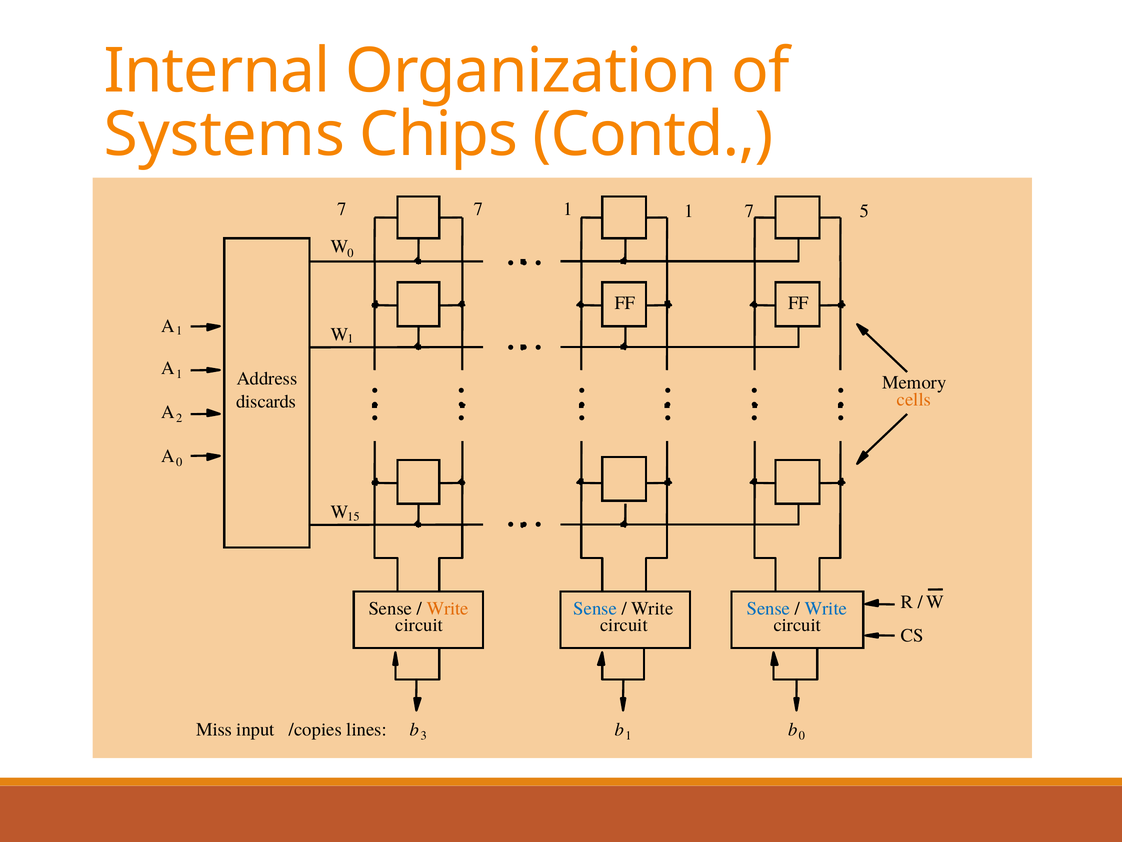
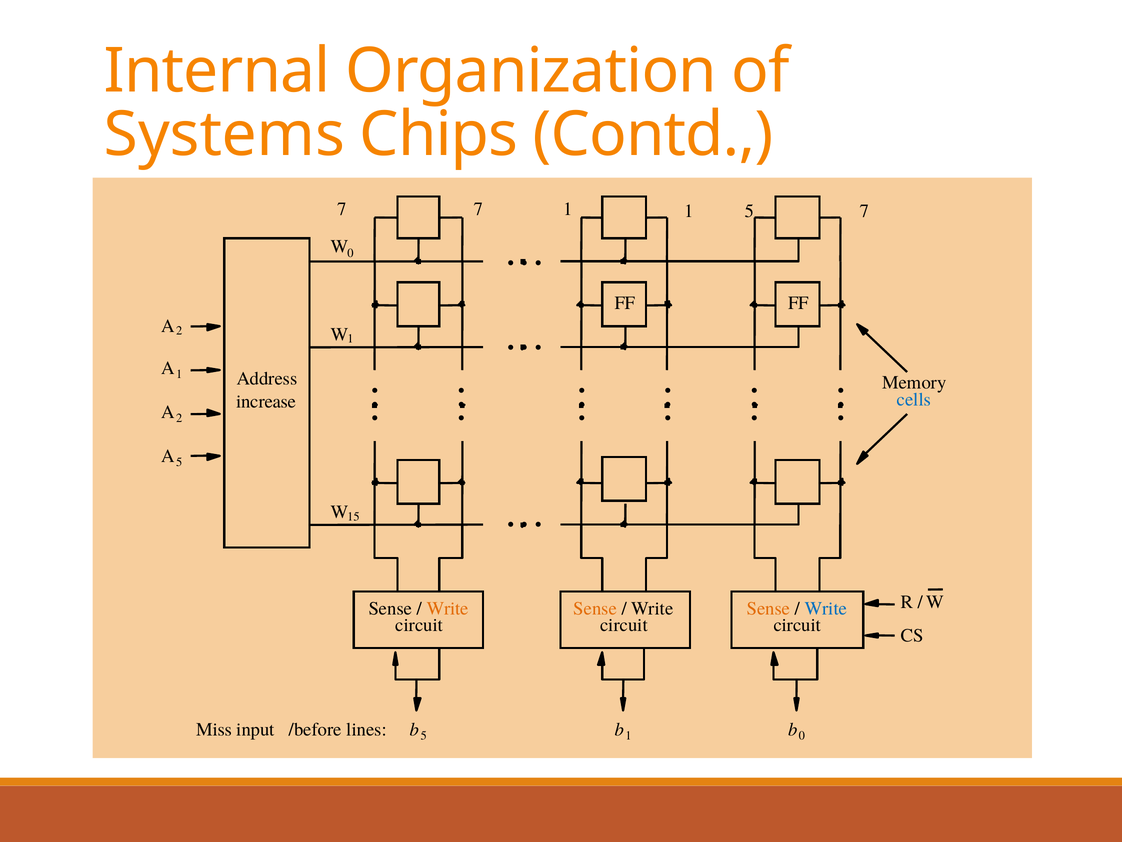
1 7: 7 -> 5
1 5: 5 -> 7
1 at (179, 330): 1 -> 2
cells colour: orange -> blue
discards: discards -> increase
A 0: 0 -> 5
Sense at (595, 608) colour: blue -> orange
Sense at (769, 608) colour: blue -> orange
b 3: 3 -> 5
/copies: /copies -> /before
